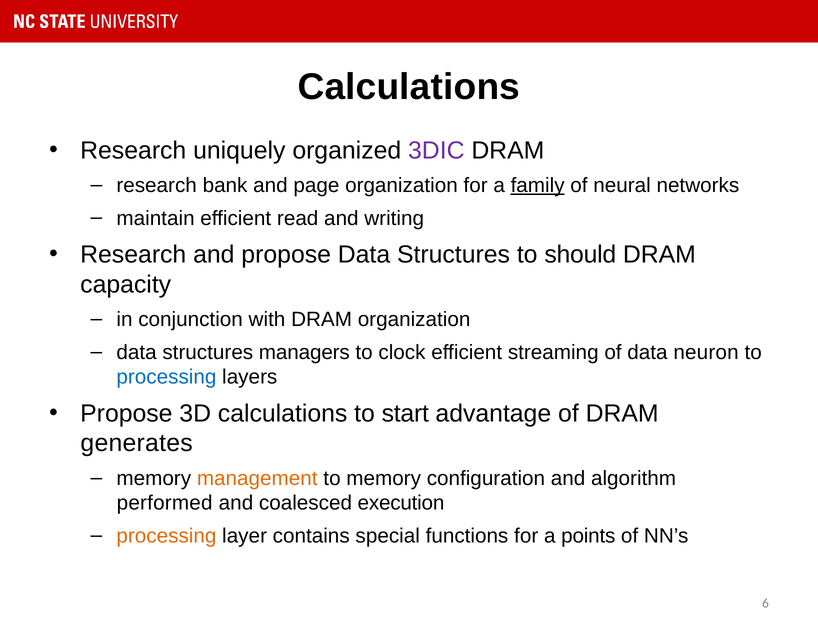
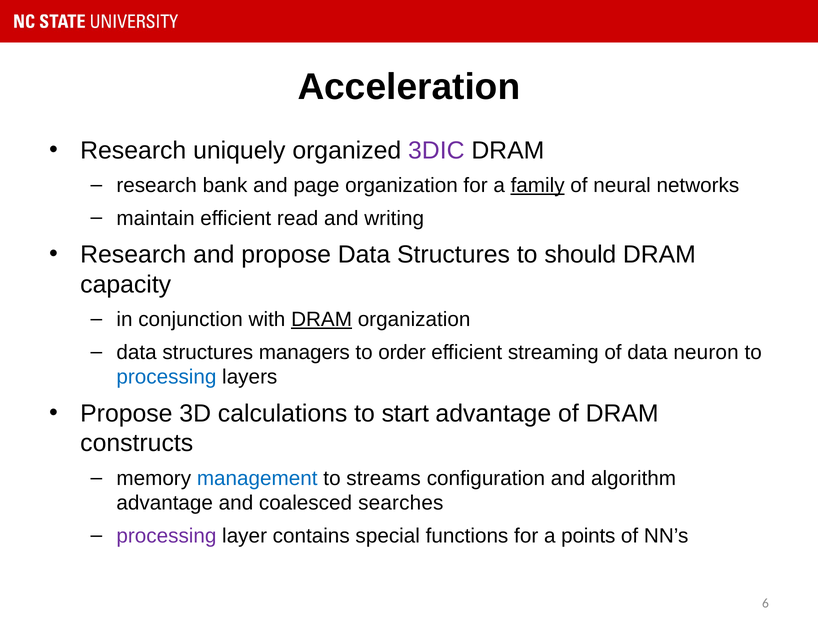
Calculations at (409, 87): Calculations -> Acceleration
DRAM at (322, 319) underline: none -> present
clock: clock -> order
generates: generates -> constructs
management colour: orange -> blue
to memory: memory -> streams
performed at (165, 503): performed -> advantage
execution: execution -> searches
processing at (166, 536) colour: orange -> purple
